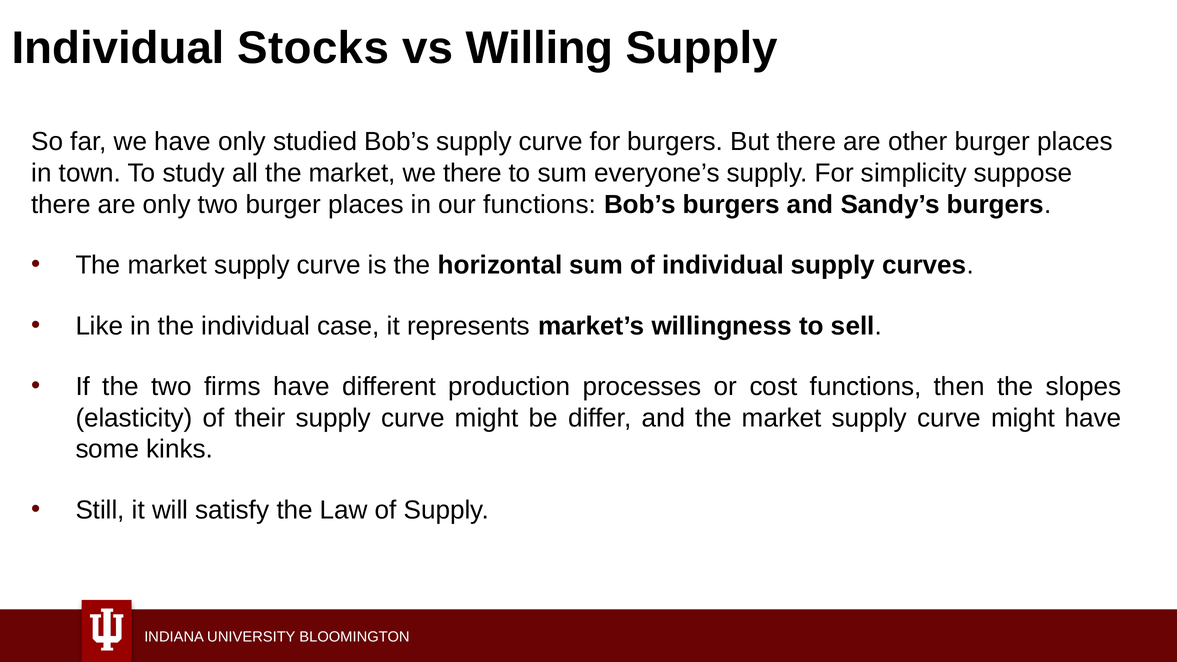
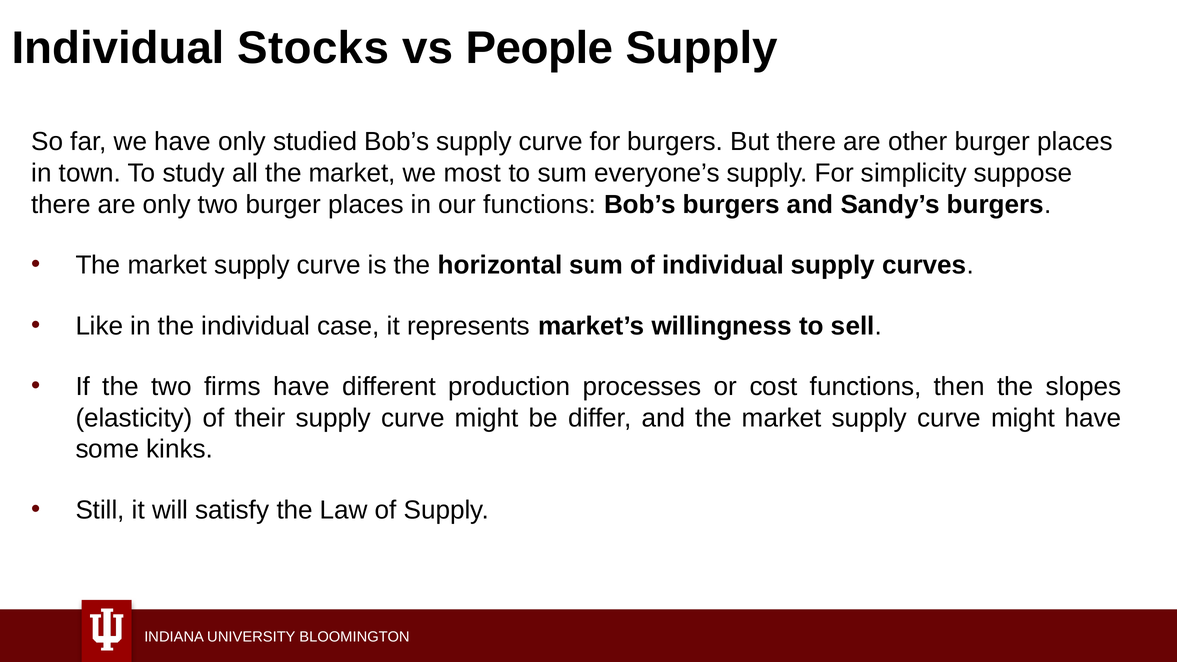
Willing: Willing -> People
we there: there -> most
